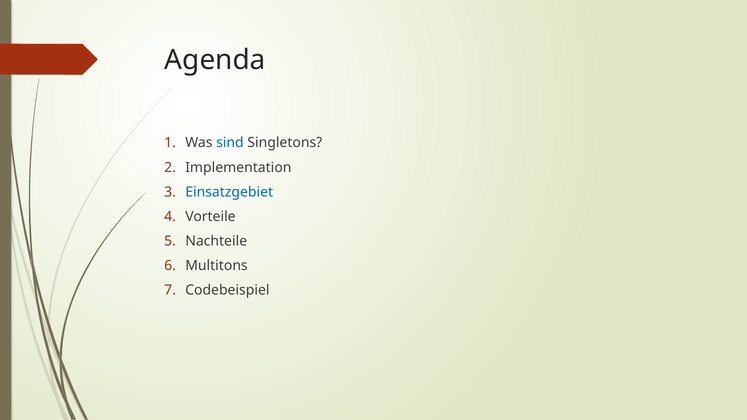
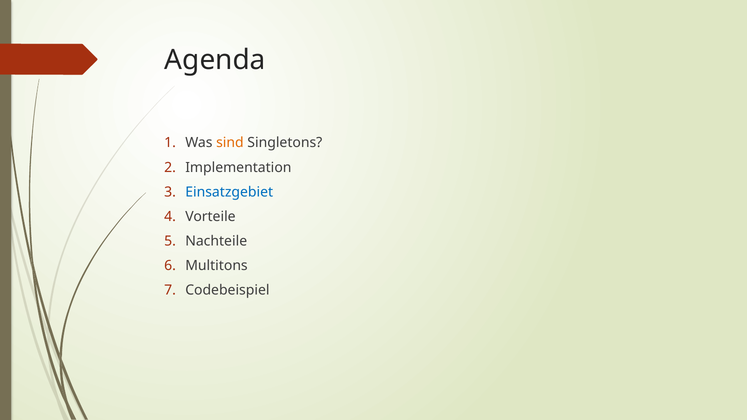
sind colour: blue -> orange
